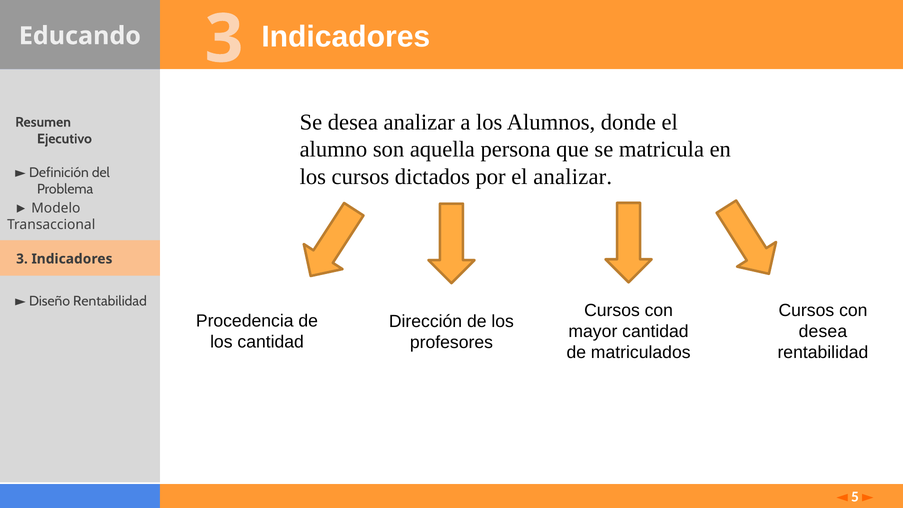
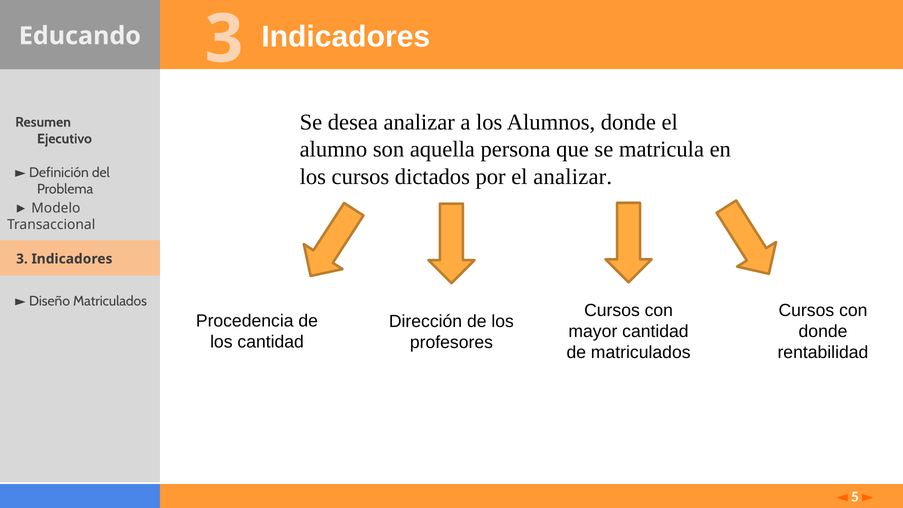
Rentabilidad at (110, 301): Rentabilidad -> Matriculados
desea at (823, 331): desea -> donde
